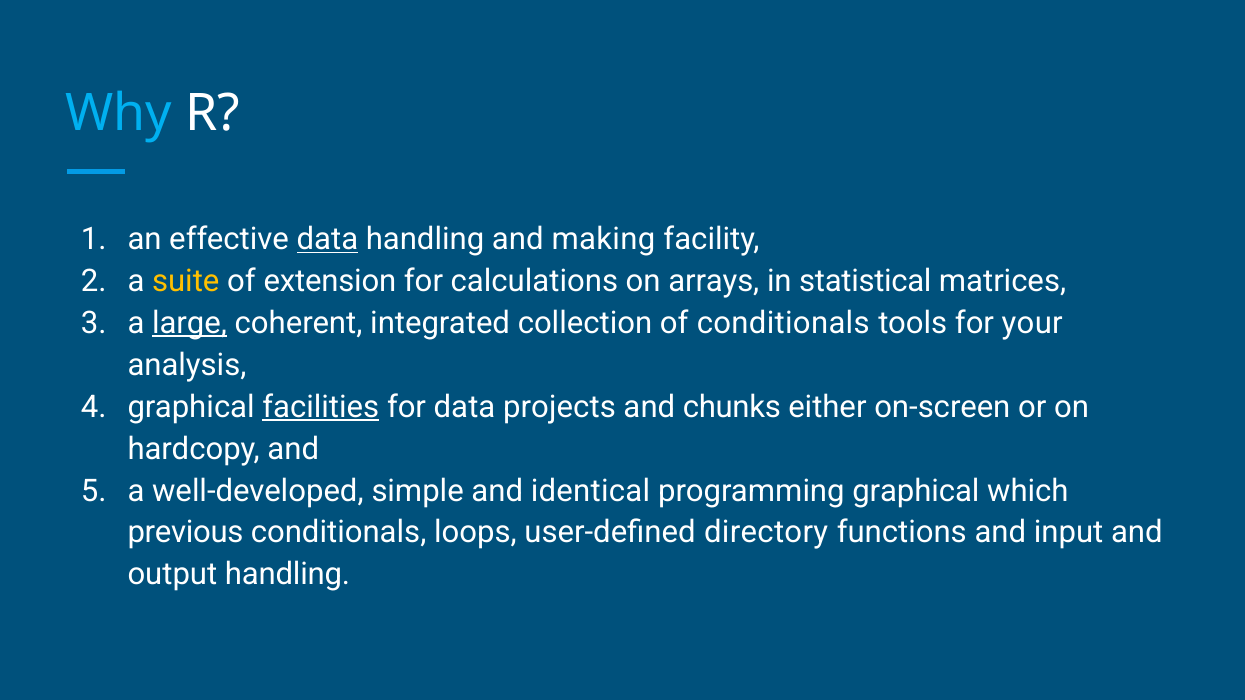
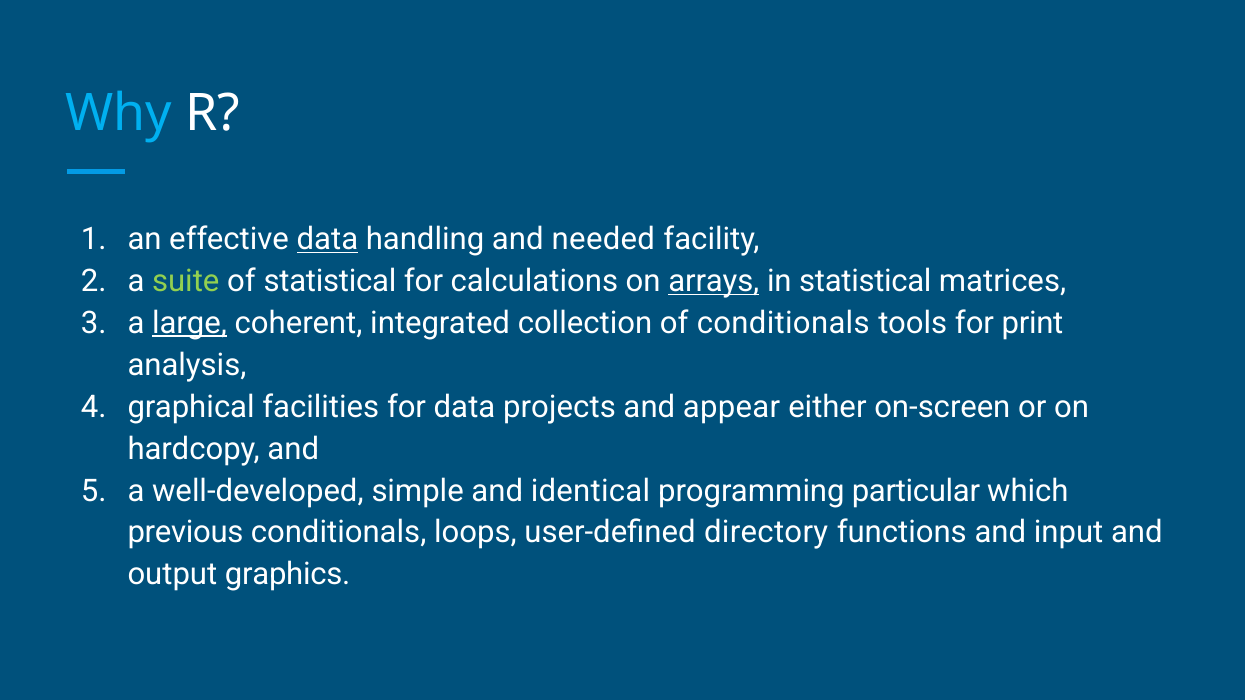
making: making -> needed
suite colour: yellow -> light green
of extension: extension -> statistical
arrays underline: none -> present
your: your -> print
facilities underline: present -> none
chunks: chunks -> appear
programming graphical: graphical -> particular
output handling: handling -> graphics
